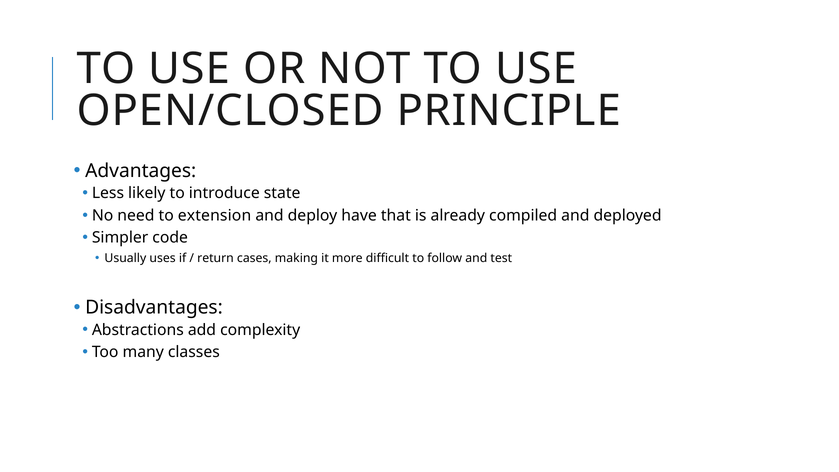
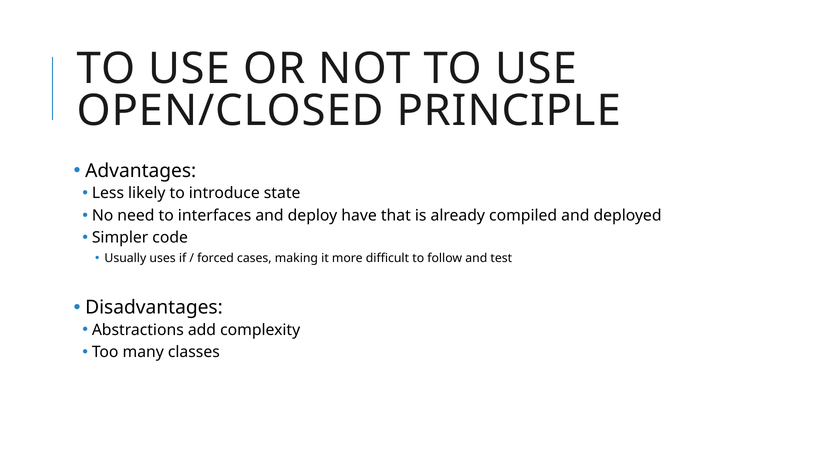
extension: extension -> interfaces
return: return -> forced
